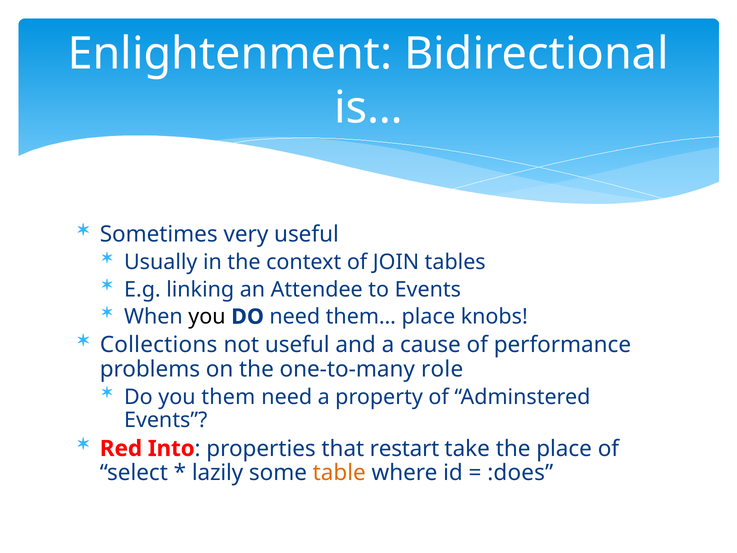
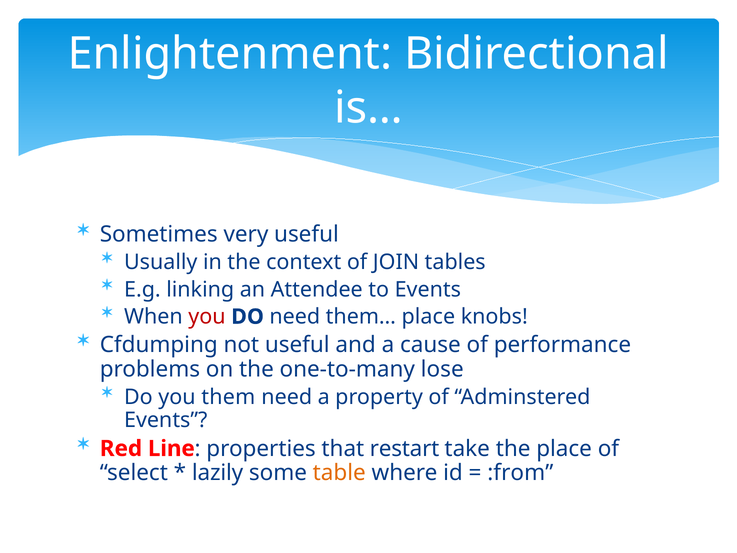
you at (207, 317) colour: black -> red
Collections: Collections -> Cfdumping
role: role -> lose
Into: Into -> Line
:does: :does -> :from
